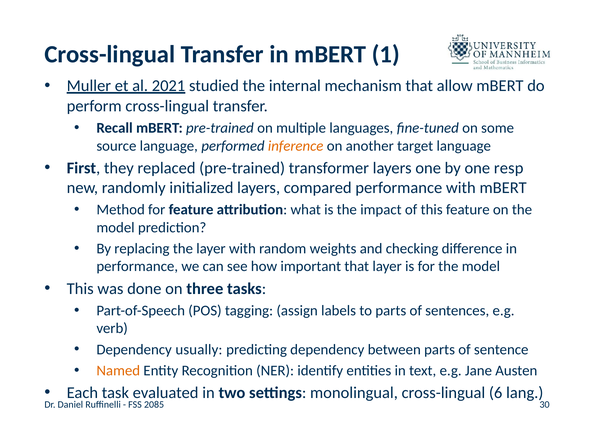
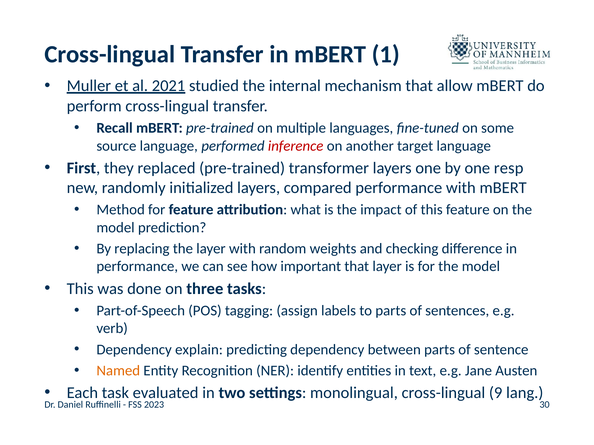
inference colour: orange -> red
usually: usually -> explain
6: 6 -> 9
2085: 2085 -> 2023
